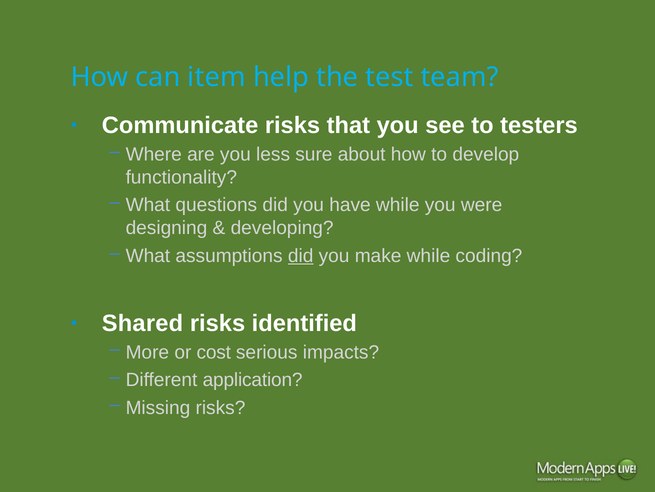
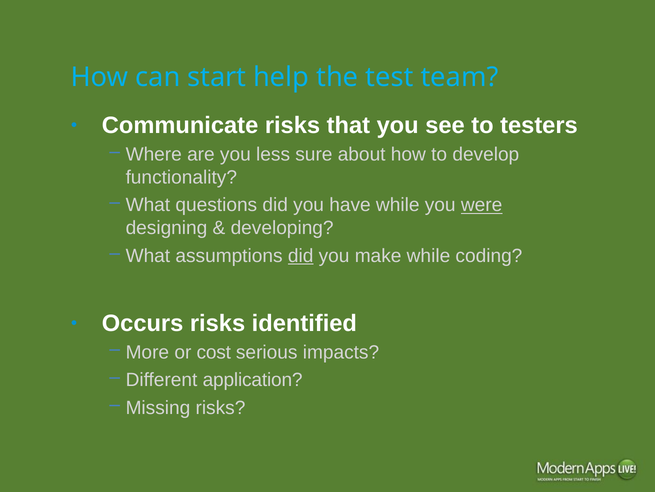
item: item -> start
were underline: none -> present
Shared: Shared -> Occurs
